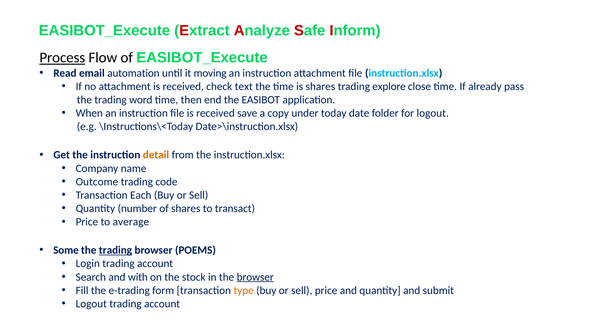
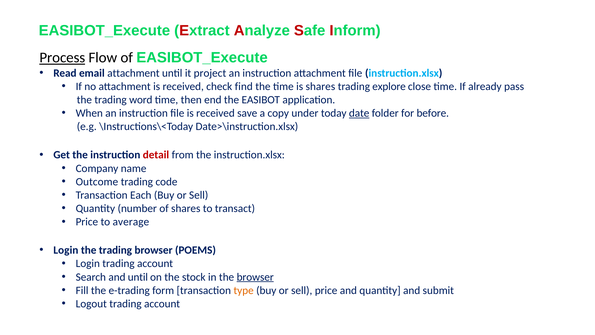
email automation: automation -> attachment
moving: moving -> project
text: text -> find
date underline: none -> present
for logout: logout -> before
detail colour: orange -> red
Some at (66, 250): Some -> Login
trading at (115, 250) underline: present -> none
and with: with -> until
